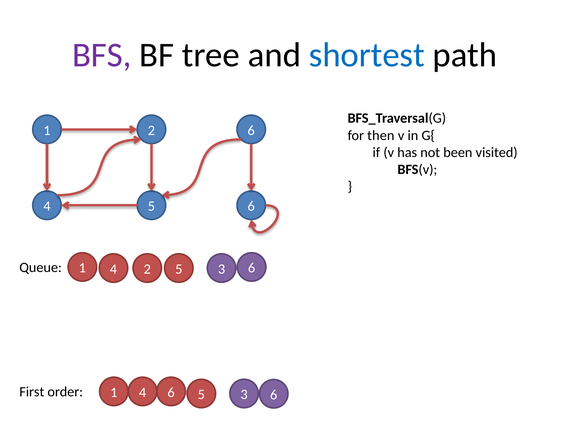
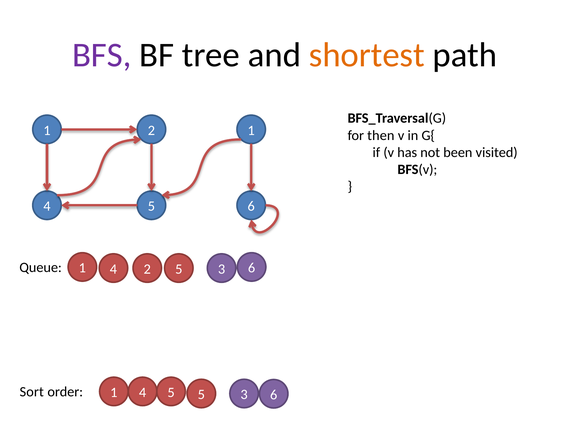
shortest colour: blue -> orange
2 6: 6 -> 1
First: First -> Sort
order 4 6: 6 -> 5
